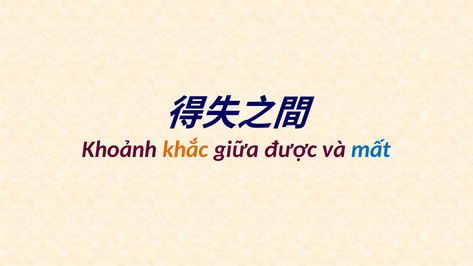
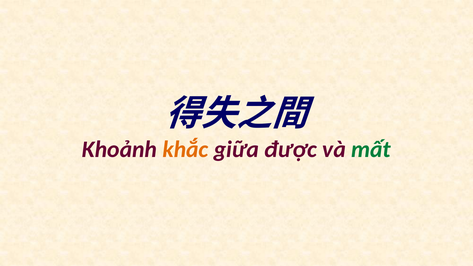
mất colour: blue -> green
